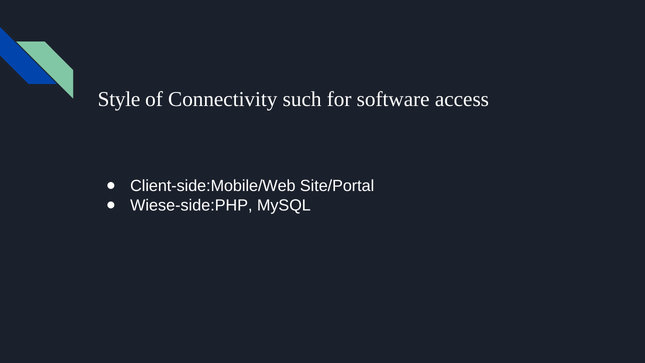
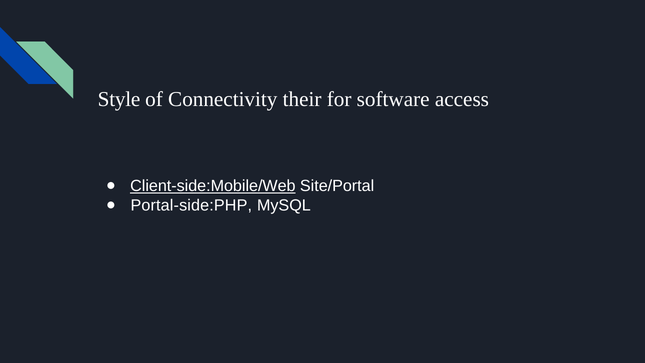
such: such -> their
Client-side:Mobile/Web underline: none -> present
Wiese-side:PHP: Wiese-side:PHP -> Portal-side:PHP
